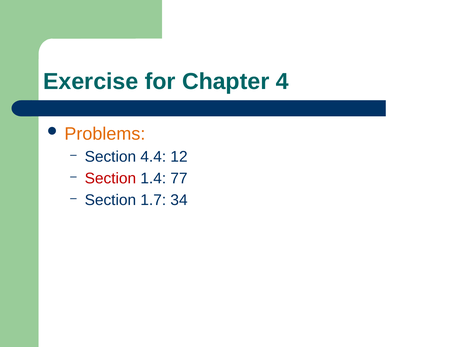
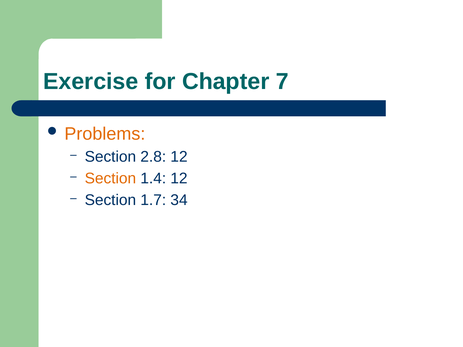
4: 4 -> 7
4.4: 4.4 -> 2.8
Section at (110, 179) colour: red -> orange
1.4 77: 77 -> 12
